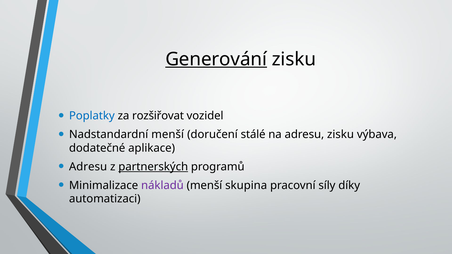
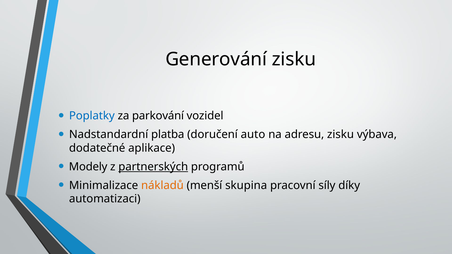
Generování underline: present -> none
rozšiřovat: rozšiřovat -> parkování
Nadstandardní menší: menší -> platba
stálé: stálé -> auto
Adresu at (88, 167): Adresu -> Modely
nákladů colour: purple -> orange
